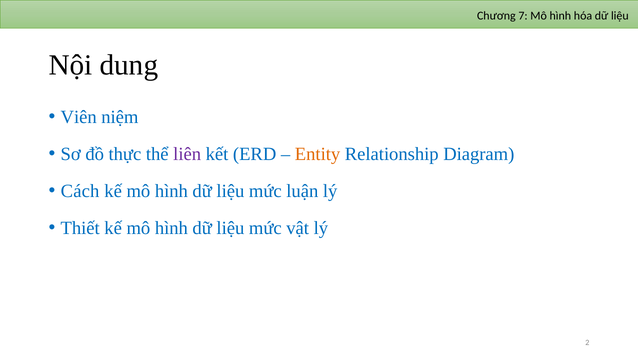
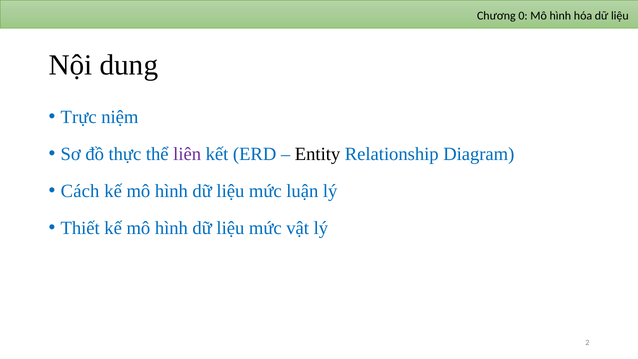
7: 7 -> 0
Viên: Viên -> Trực
Entity colour: orange -> black
